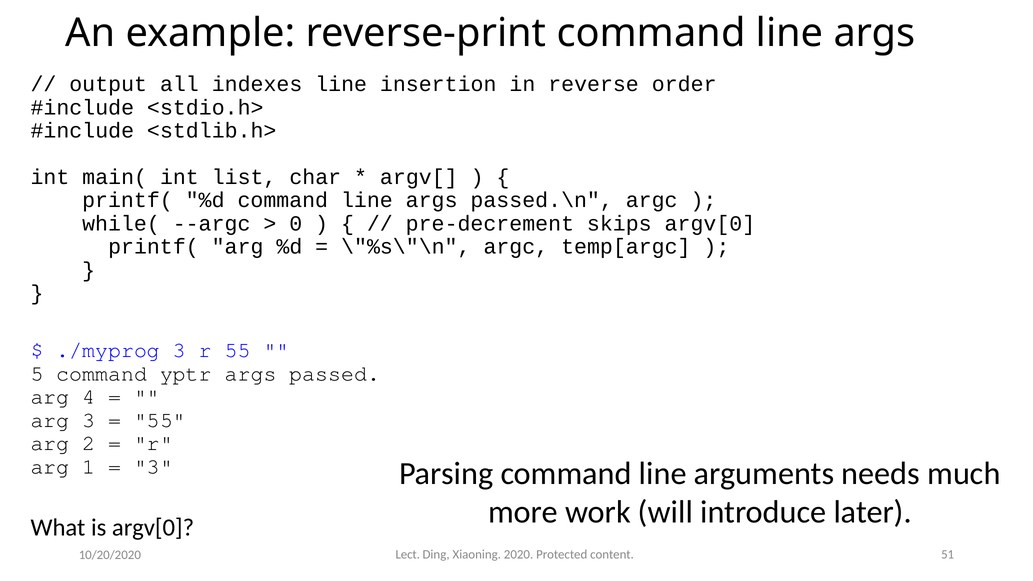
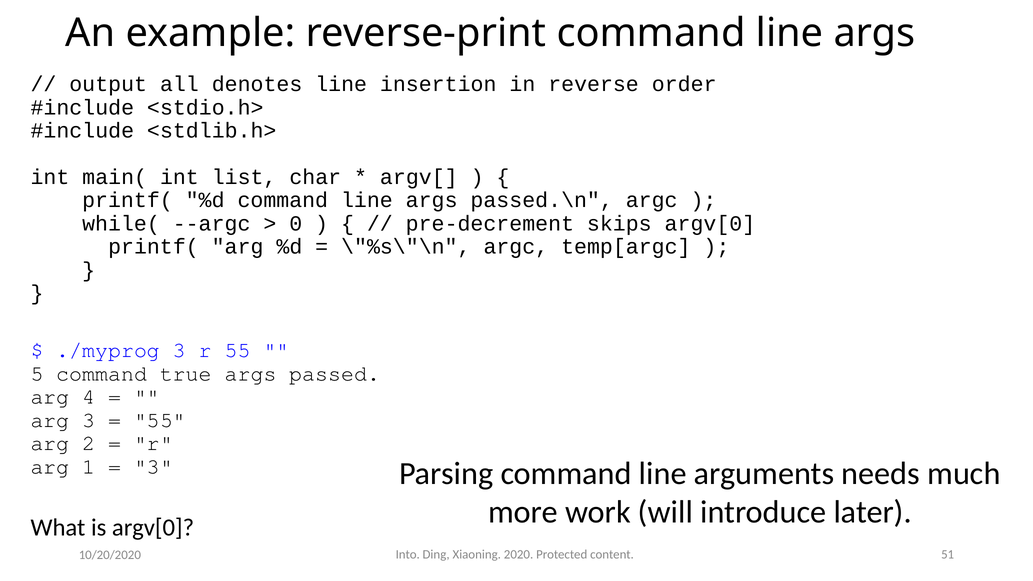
indexes: indexes -> denotes
yptr: yptr -> true
Lect: Lect -> Into
